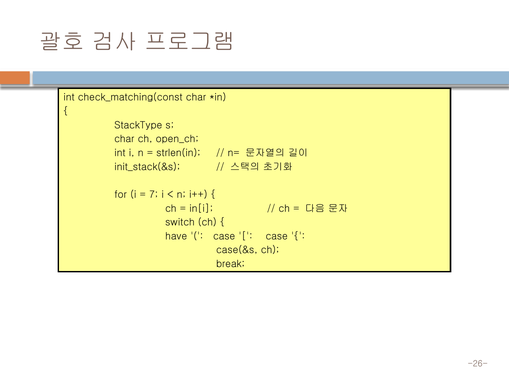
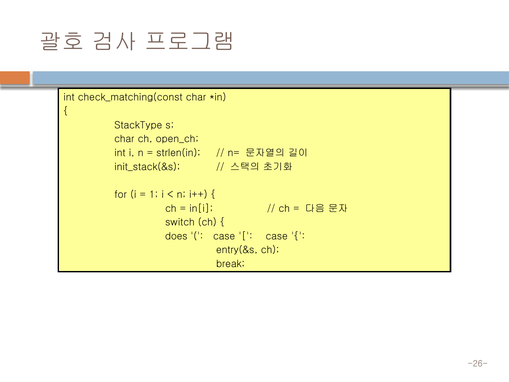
7: 7 -> 1
have: have -> does
case(&s: case(&s -> entry(&s
